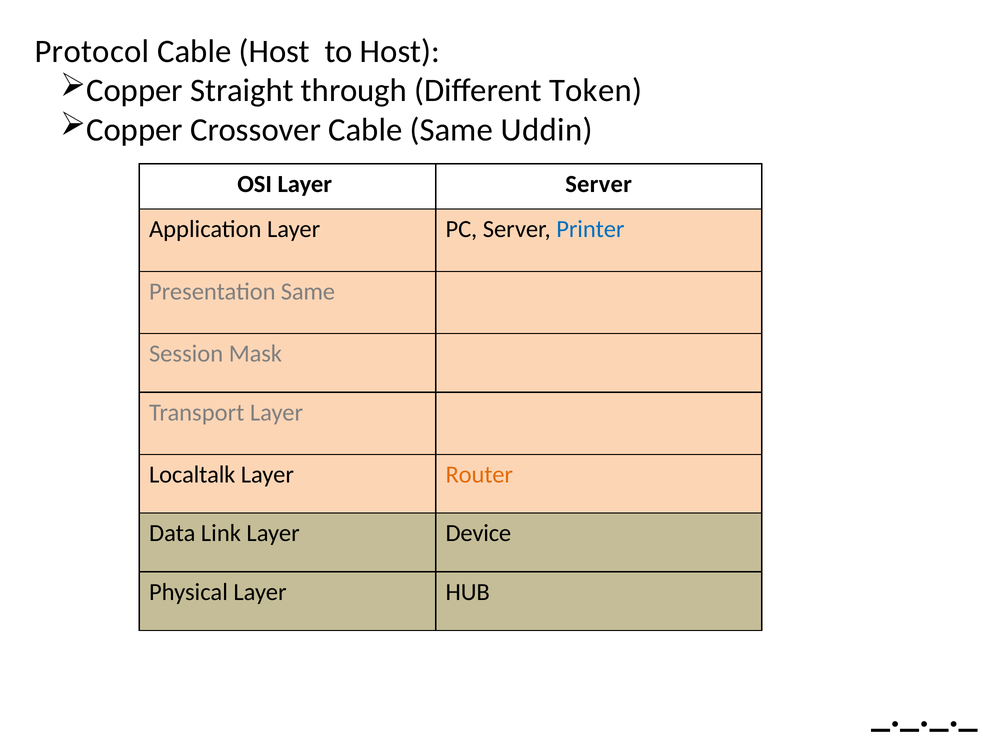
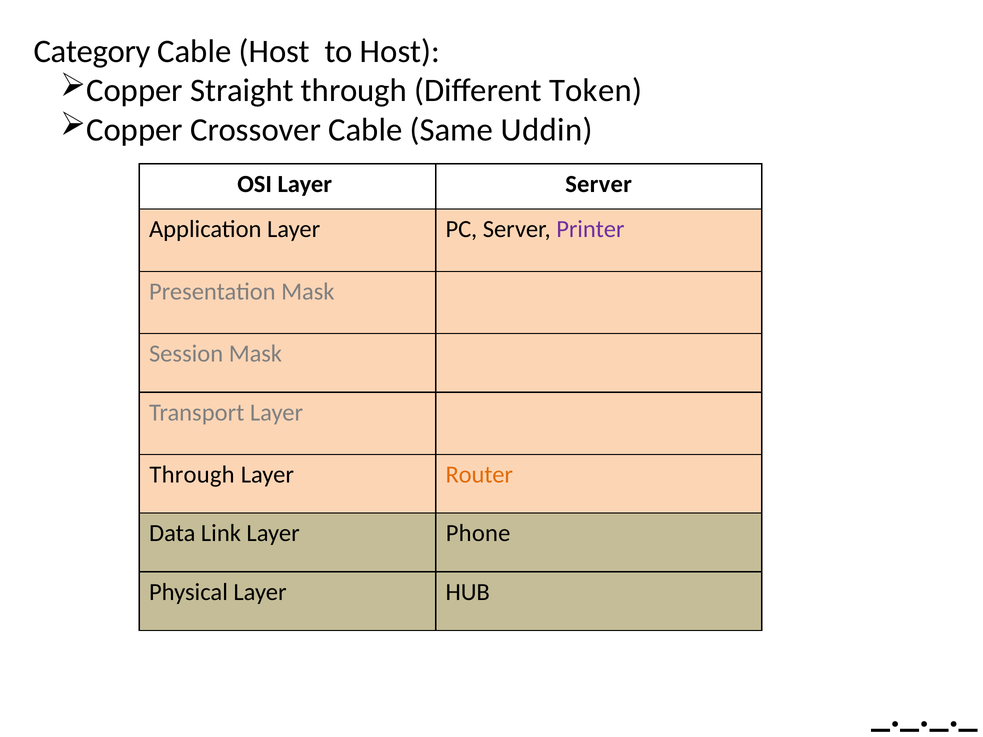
Protocol: Protocol -> Category
Printer colour: blue -> purple
Presentation Same: Same -> Mask
Localtalk at (192, 475): Localtalk -> Through
Device: Device -> Phone
